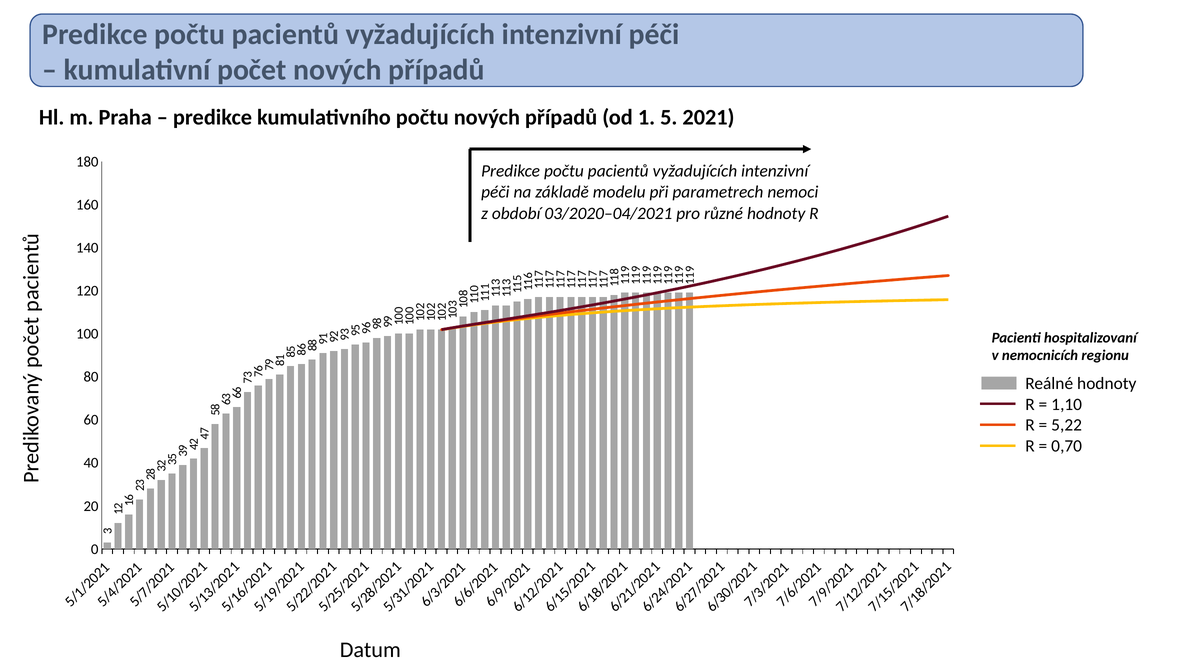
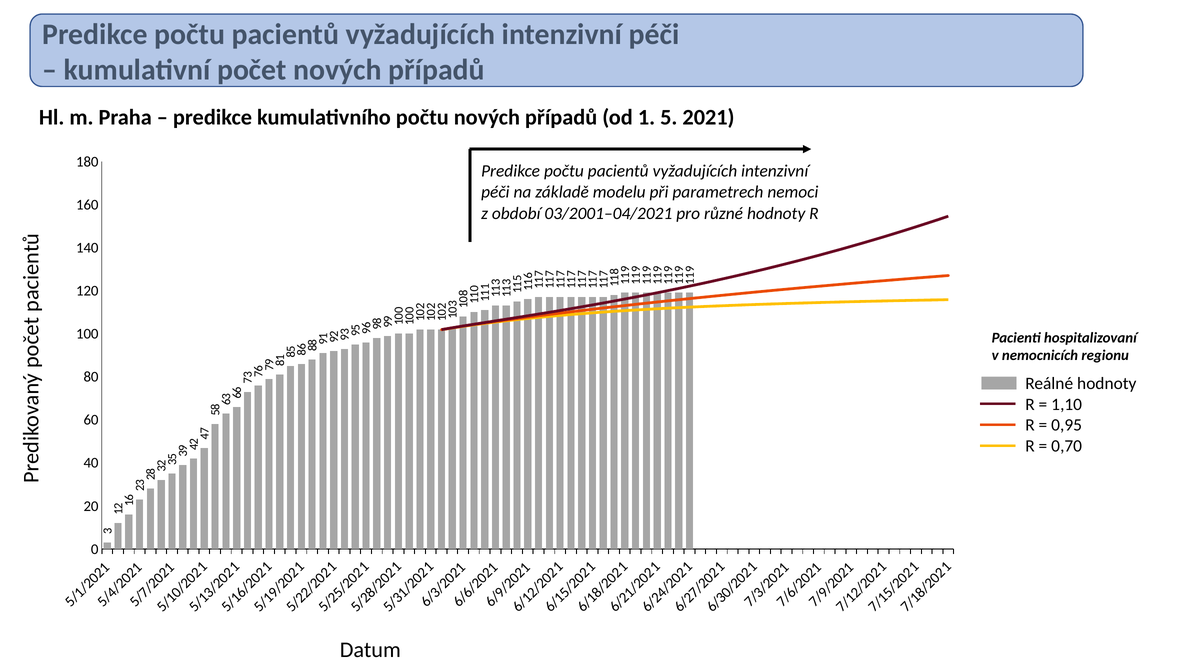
03/2020–04/2021: 03/2020–04/2021 -> 03/2001–04/2021
5,22: 5,22 -> 0,95
